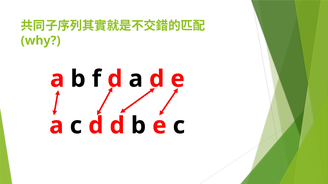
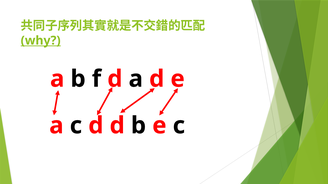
why underline: none -> present
